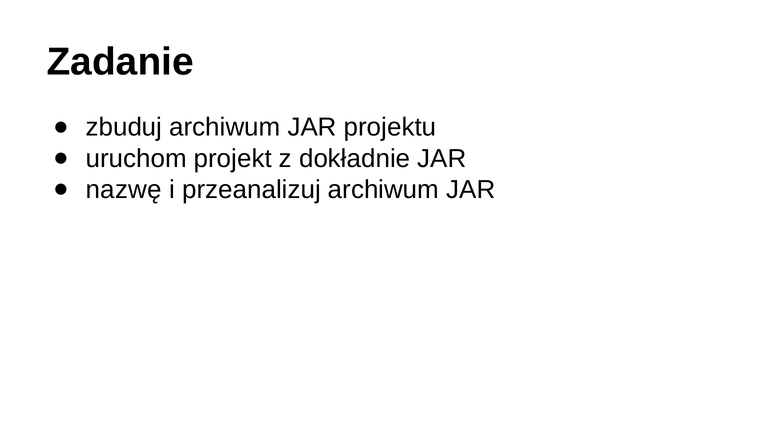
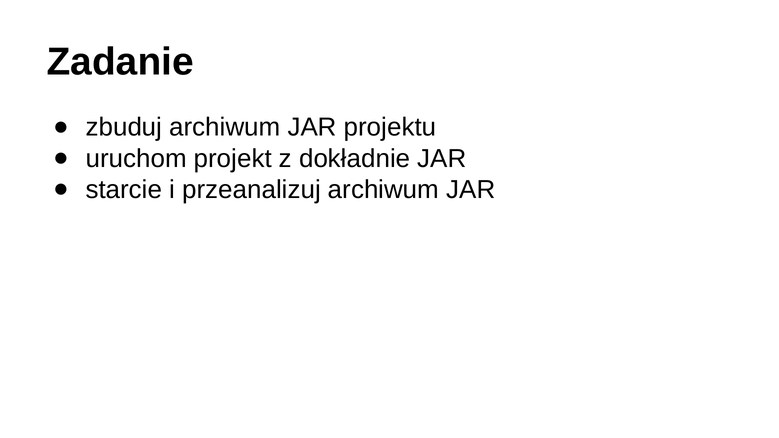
nazwę: nazwę -> starcie
